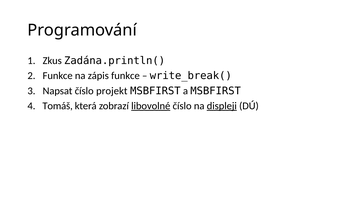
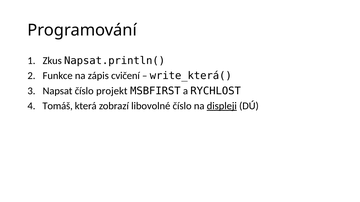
Zadána.println(: Zadána.println( -> Napsat.println(
zápis funkce: funkce -> cvičení
write_break(: write_break( -> write_která(
a MSBFIRST: MSBFIRST -> RYCHLOST
libovolné underline: present -> none
